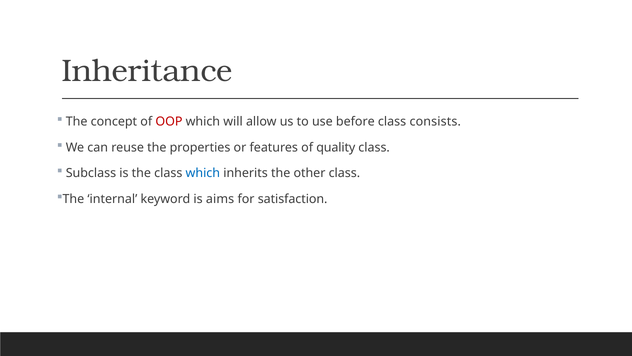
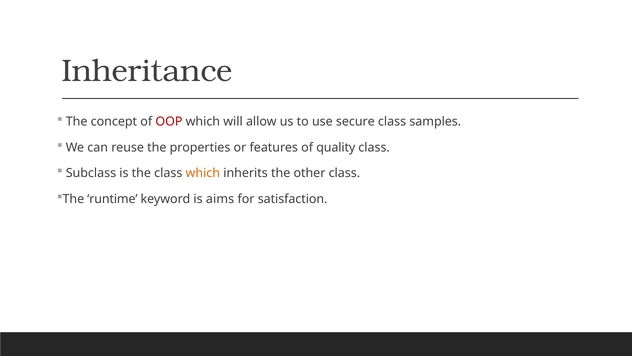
before: before -> secure
consists: consists -> samples
which at (203, 173) colour: blue -> orange
internal: internal -> runtime
